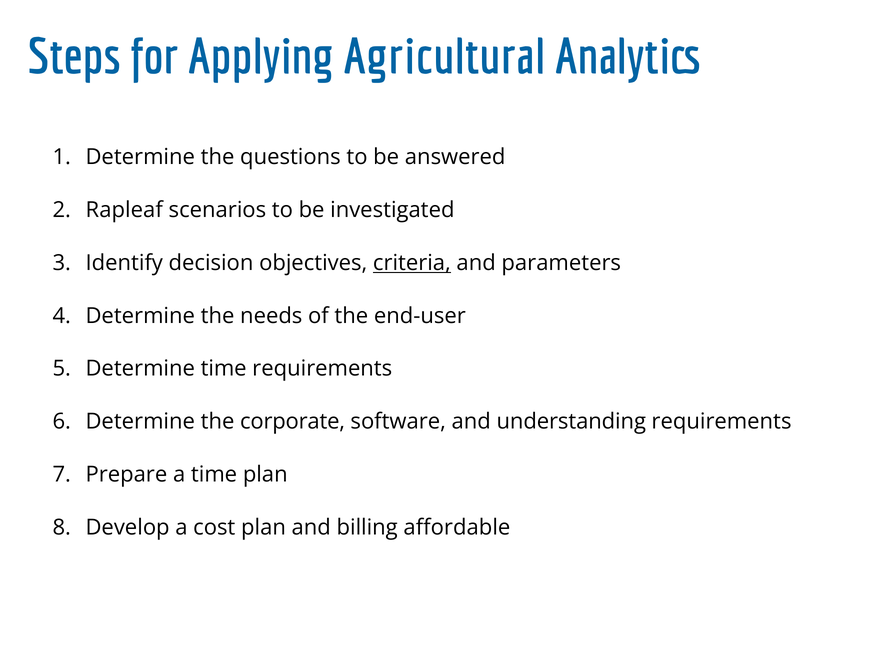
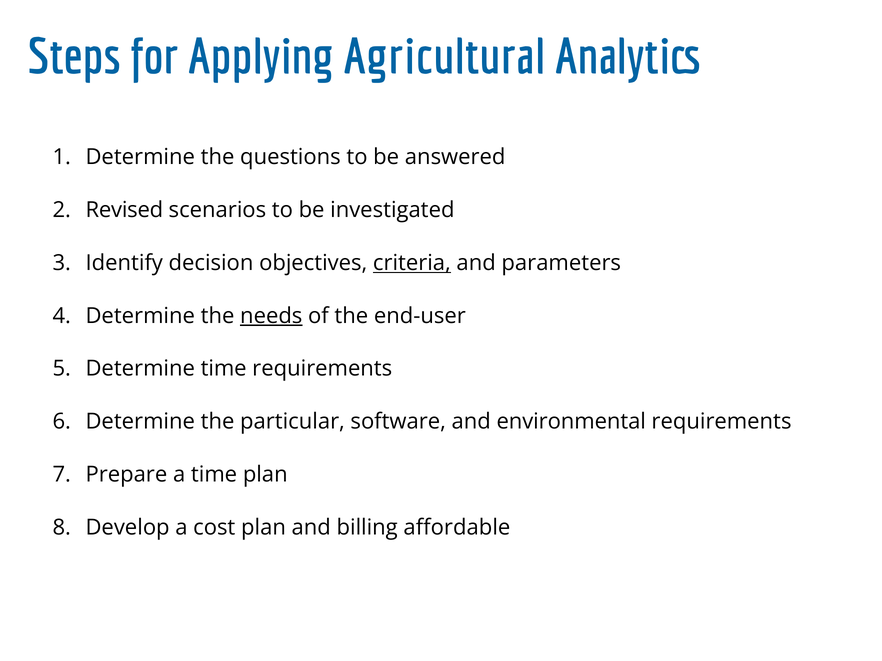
Rapleaf: Rapleaf -> Revised
needs underline: none -> present
corporate: corporate -> particular
understanding: understanding -> environmental
